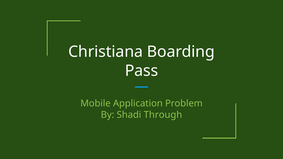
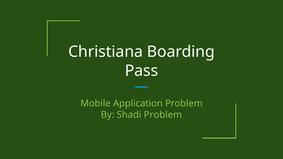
Shadi Through: Through -> Problem
